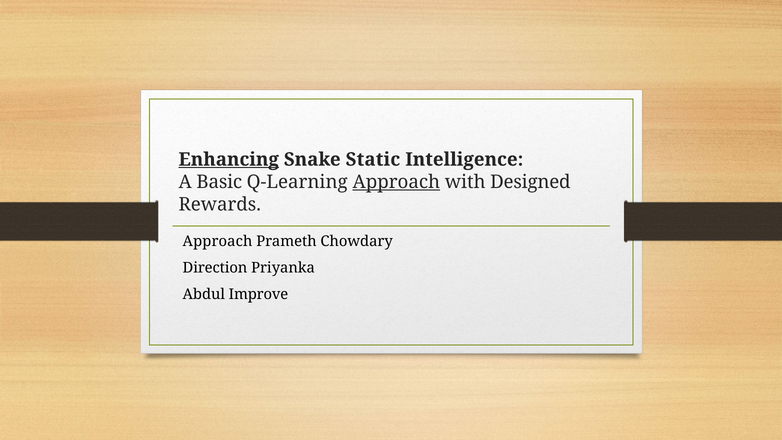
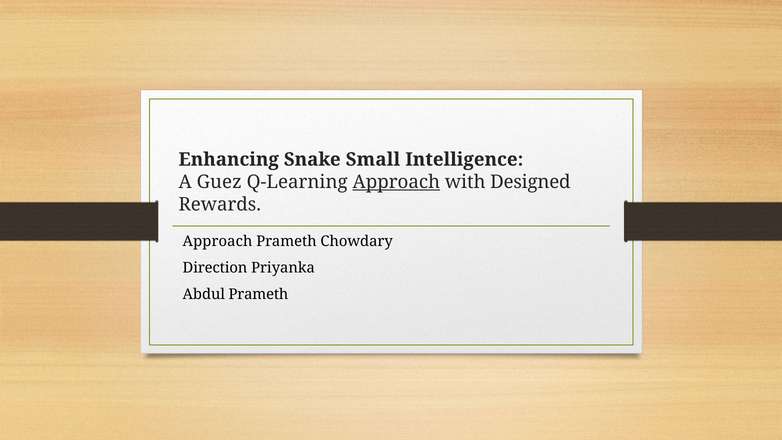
Enhancing underline: present -> none
Static: Static -> Small
Basic: Basic -> Guez
Abdul Improve: Improve -> Prameth
